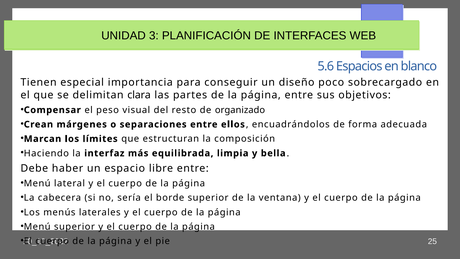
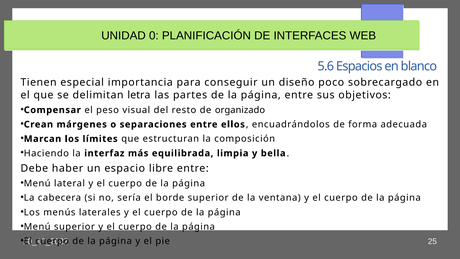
3: 3 -> 0
clara: clara -> letra
